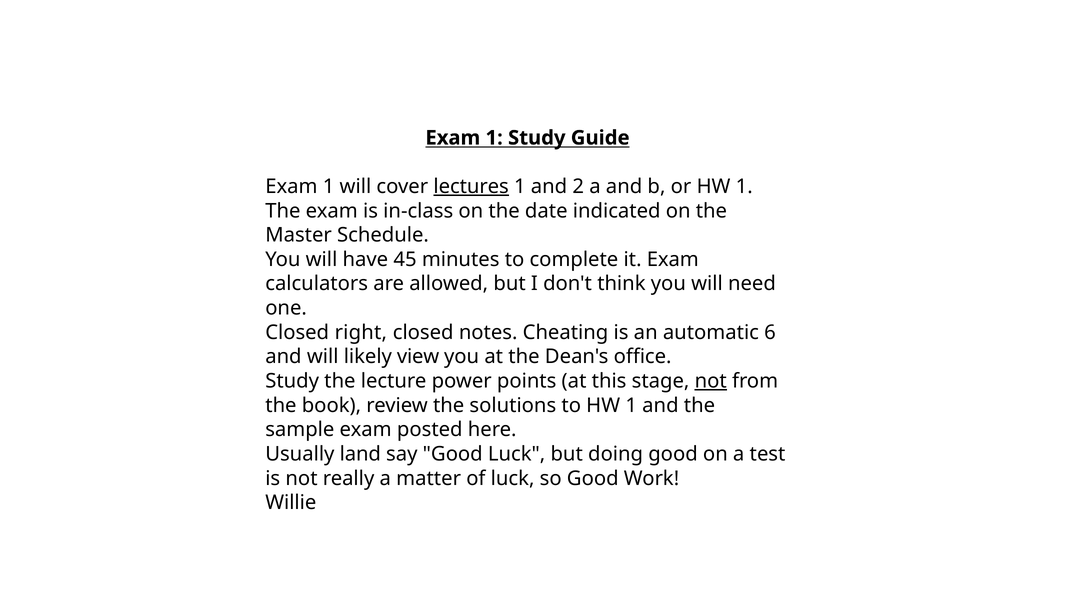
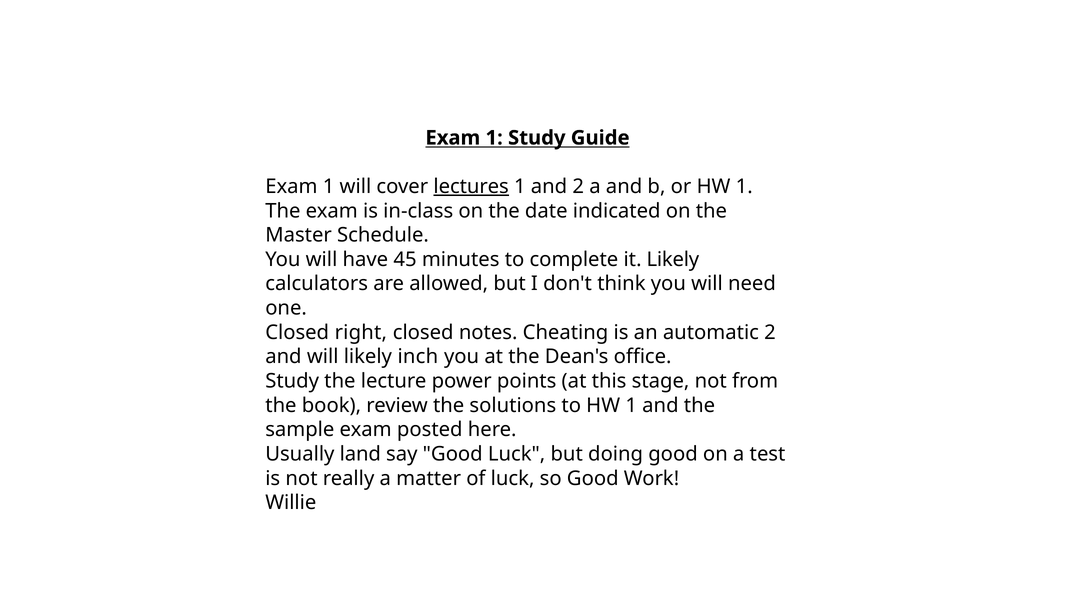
it Exam: Exam -> Likely
automatic 6: 6 -> 2
view: view -> inch
not at (711, 381) underline: present -> none
